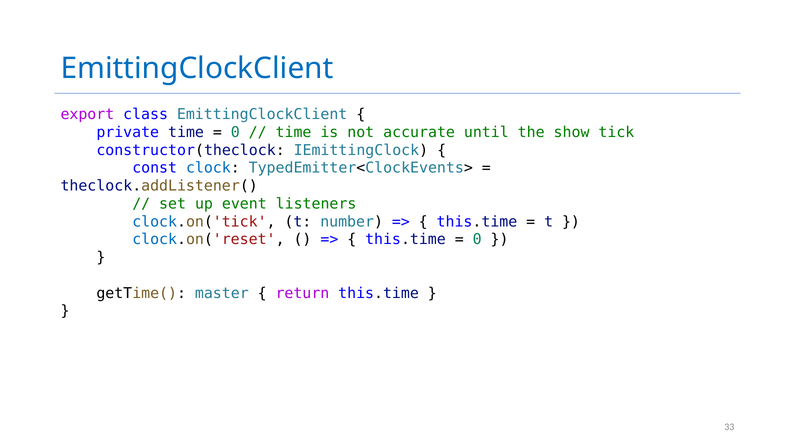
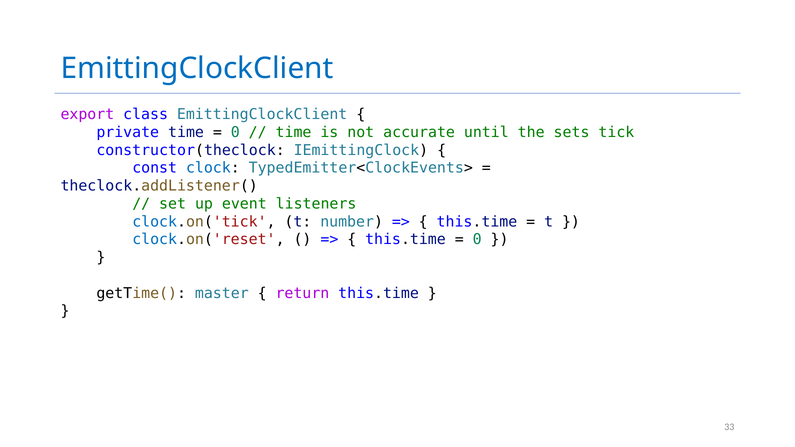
show: show -> sets
